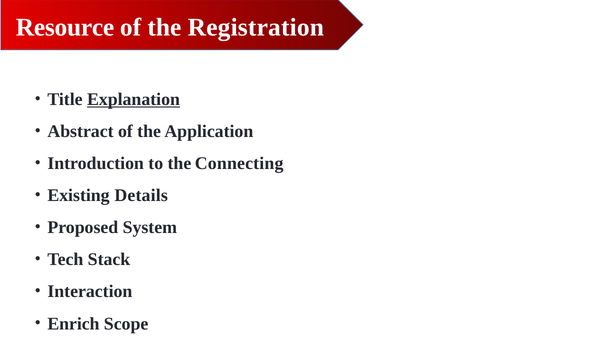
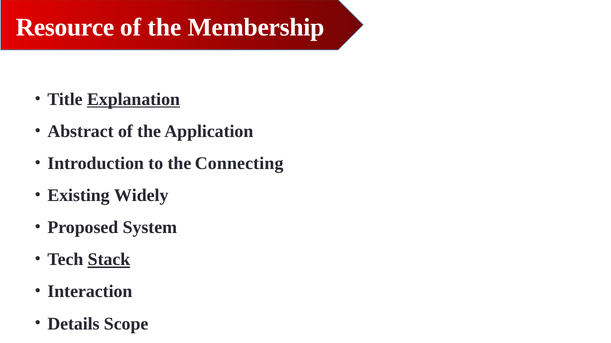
Registration: Registration -> Membership
Details: Details -> Widely
Stack underline: none -> present
Enrich: Enrich -> Details
